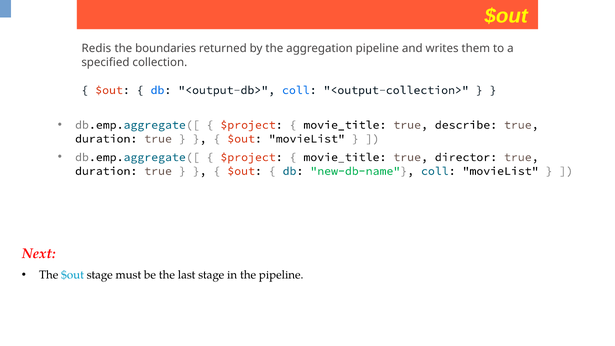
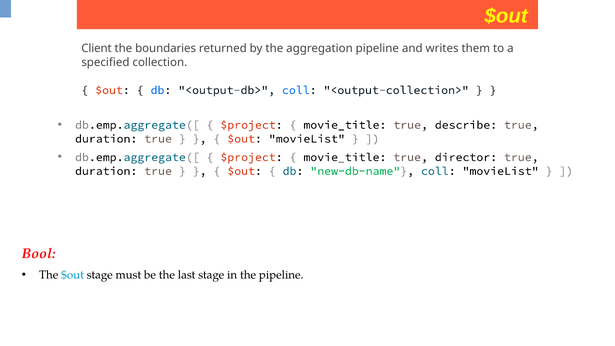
Redis: Redis -> Client
Next: Next -> Bool
